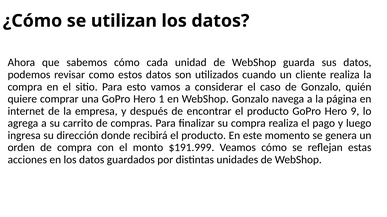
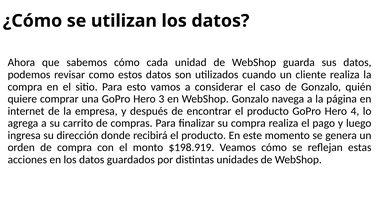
1: 1 -> 3
9: 9 -> 4
$191.999: $191.999 -> $198.919
